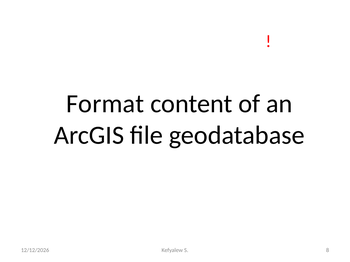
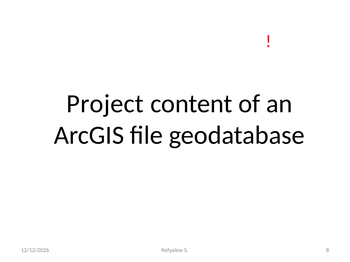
Format: Format -> Project
